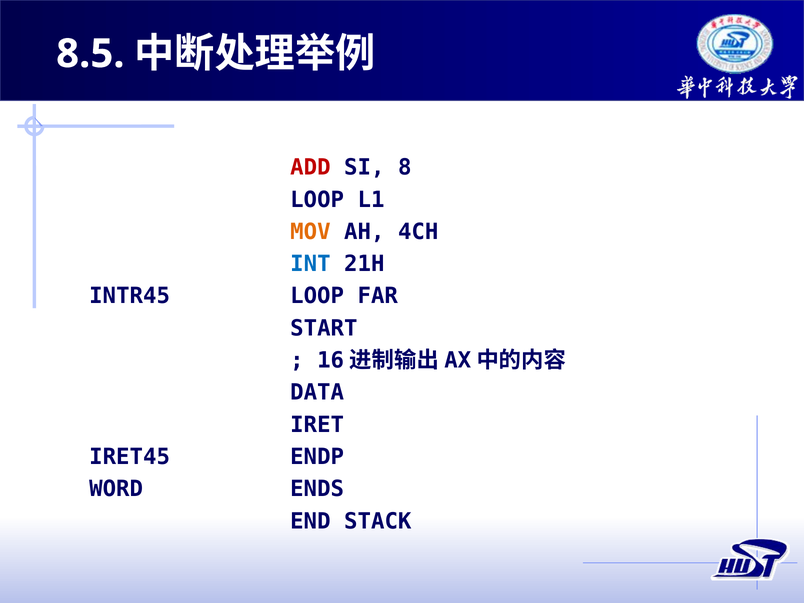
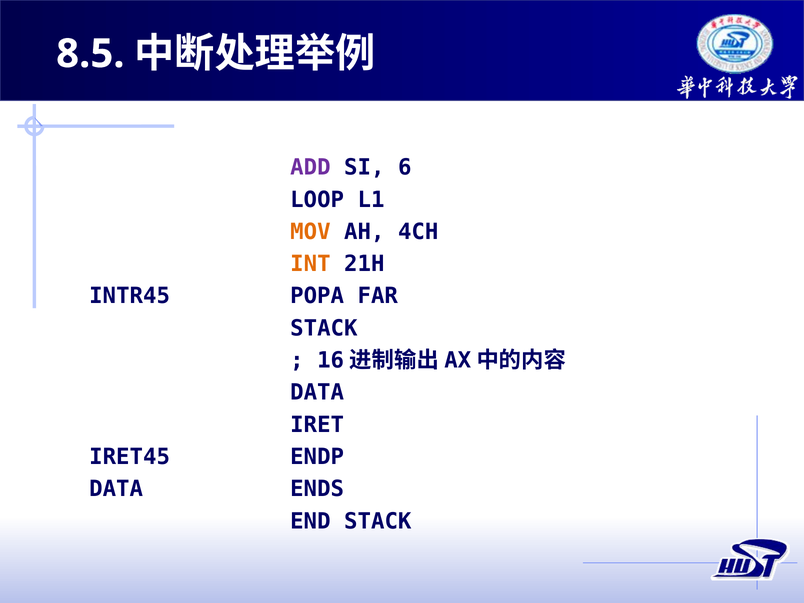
ADD colour: red -> purple
8: 8 -> 6
INT colour: blue -> orange
INTR45 LOOP: LOOP -> POPA
START at (324, 328): START -> STACK
WORD at (116, 489): WORD -> DATA
